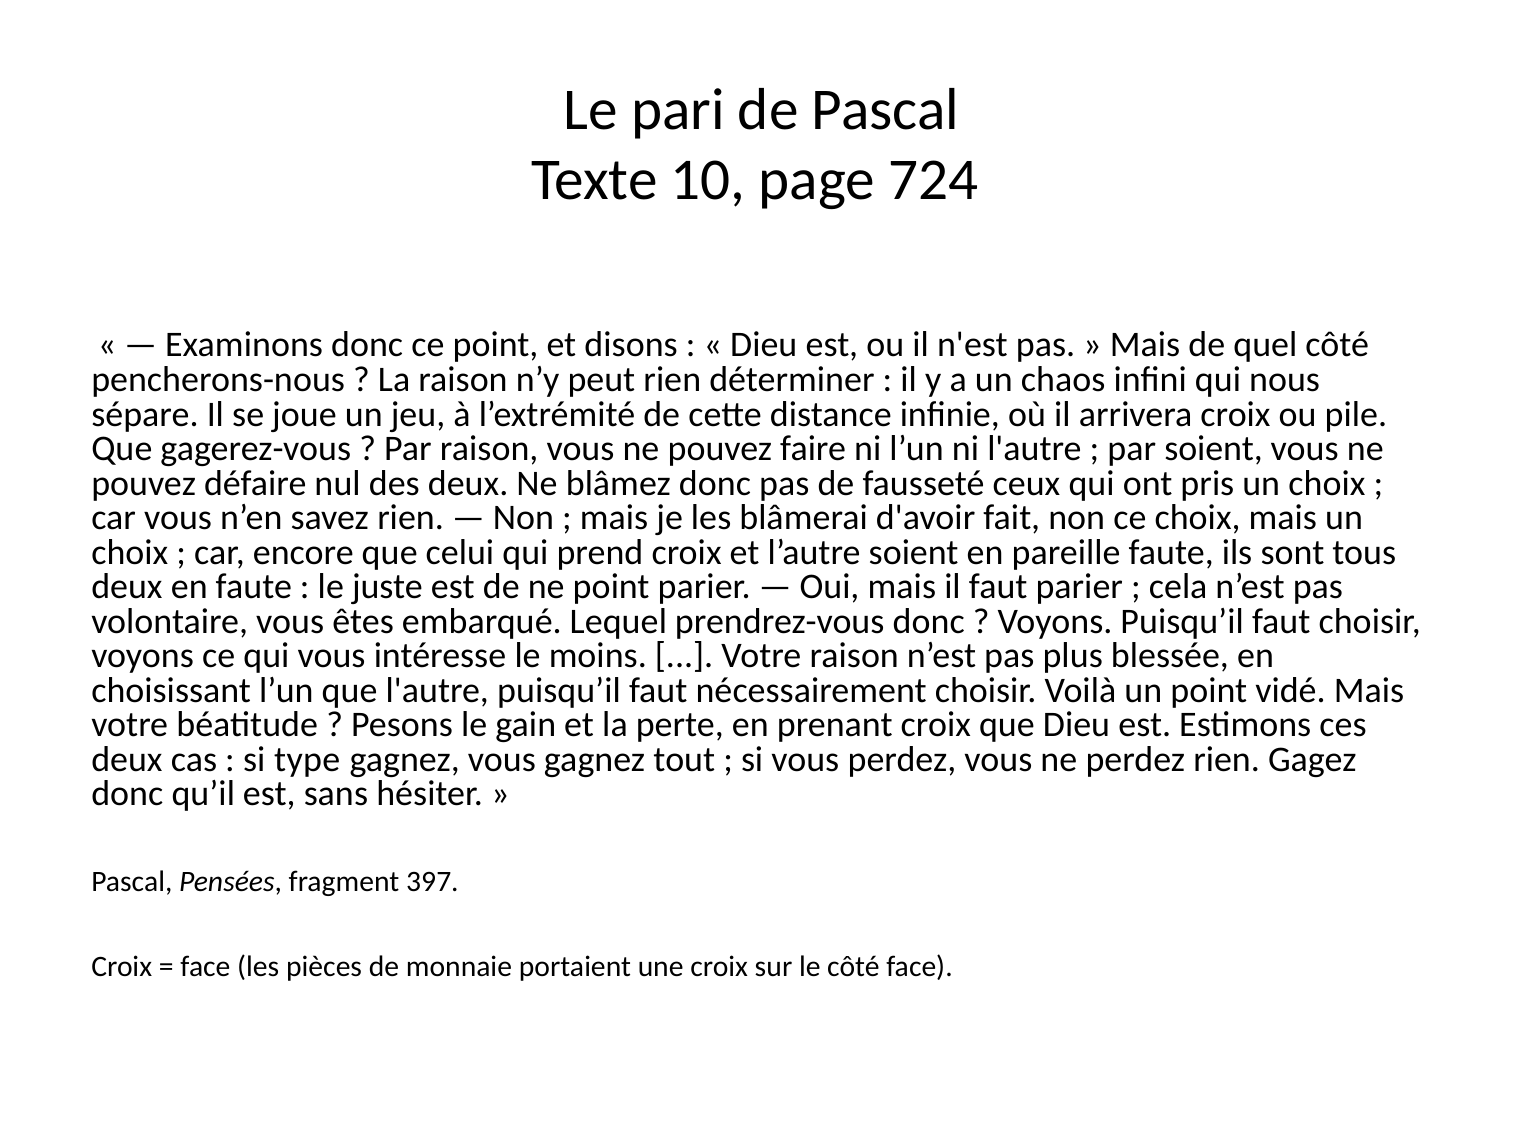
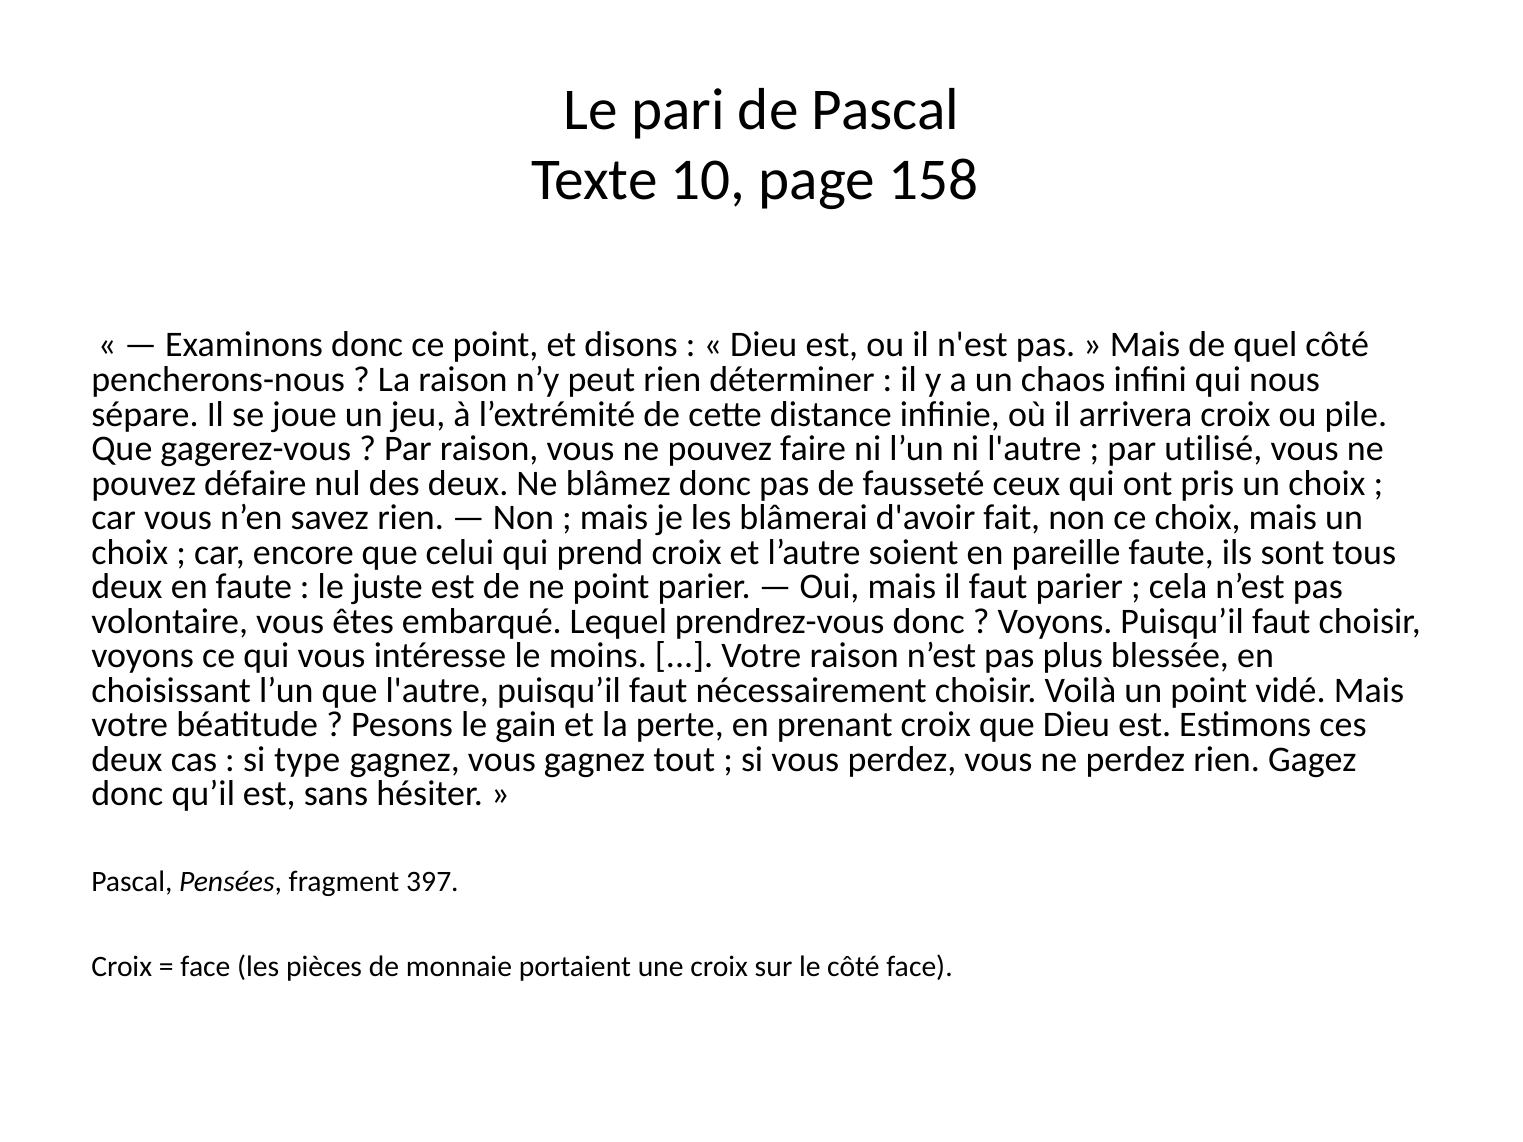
724: 724 -> 158
par soient: soient -> utilisé
